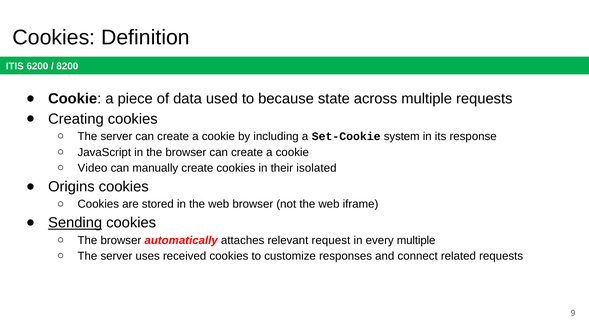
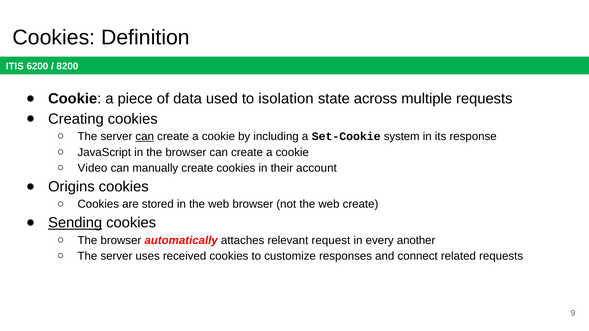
because: because -> isolation
can at (145, 137) underline: none -> present
isolated: isolated -> account
web iframe: iframe -> create
every multiple: multiple -> another
